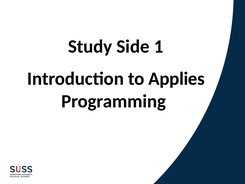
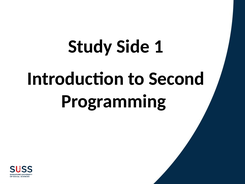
Applies: Applies -> Second
